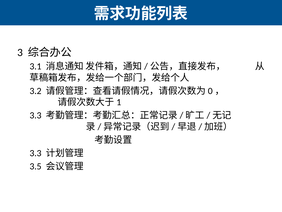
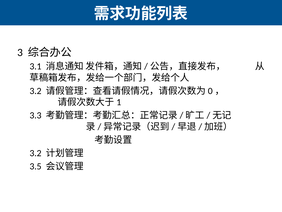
3.3 at (36, 153): 3.3 -> 3.2
